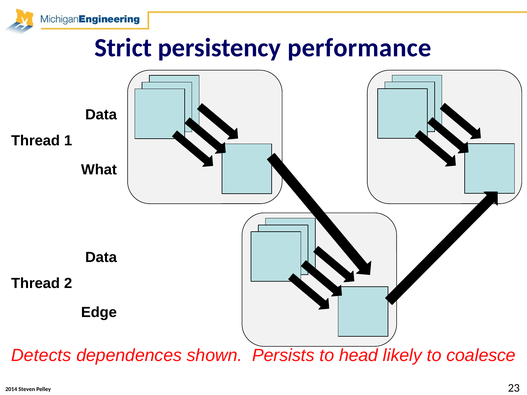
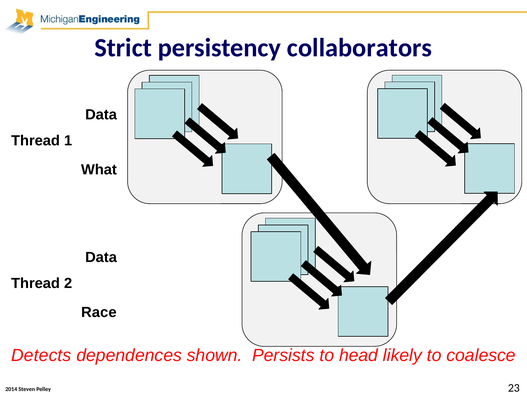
performance: performance -> collaborators
Edge: Edge -> Race
